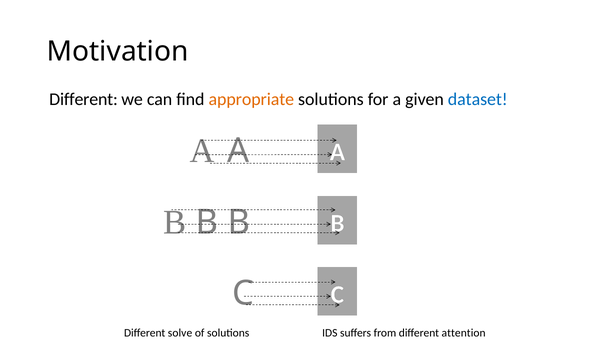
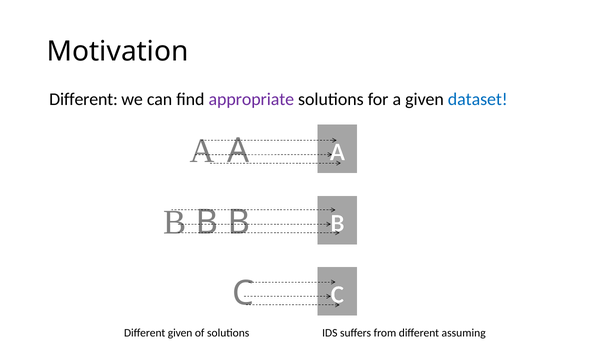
appropriate colour: orange -> purple
Different solve: solve -> given
attention: attention -> assuming
